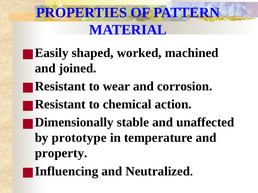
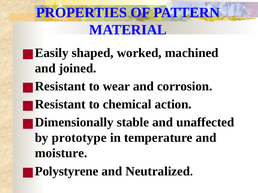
property: property -> moisture
Influencing: Influencing -> Polystyrene
